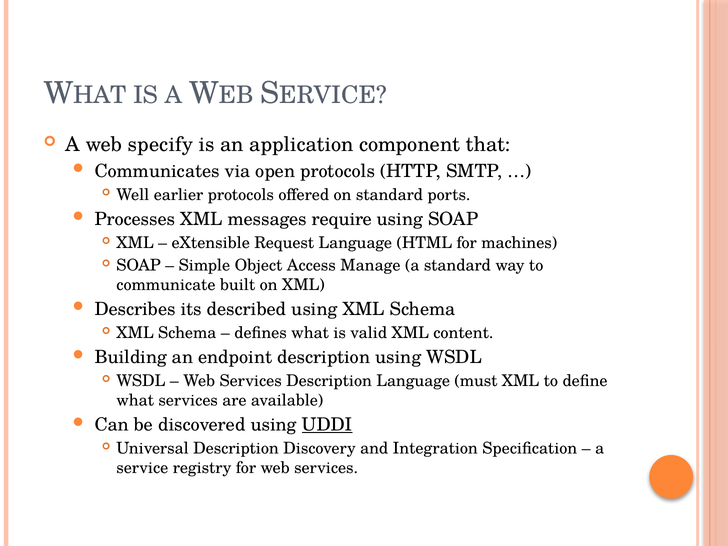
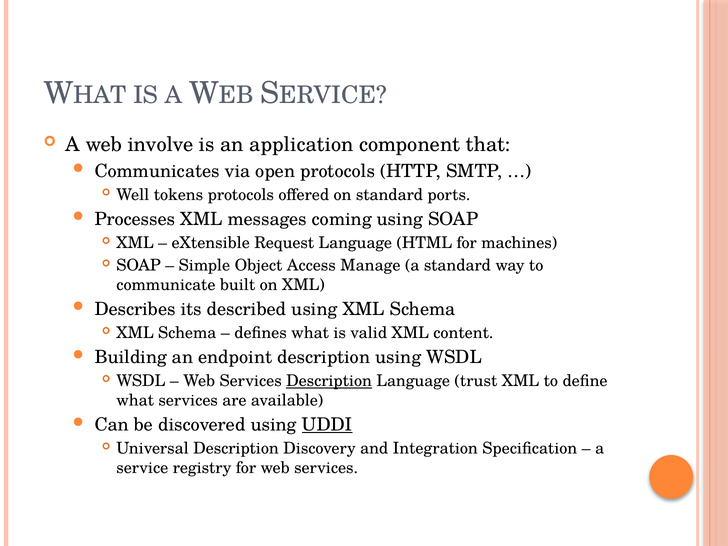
specify: specify -> involve
earlier: earlier -> tokens
require: require -> coming
Description at (329, 381) underline: none -> present
must: must -> trust
